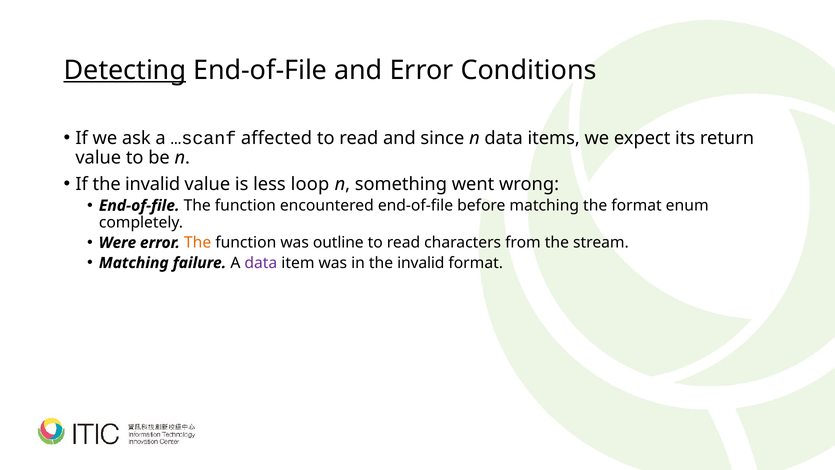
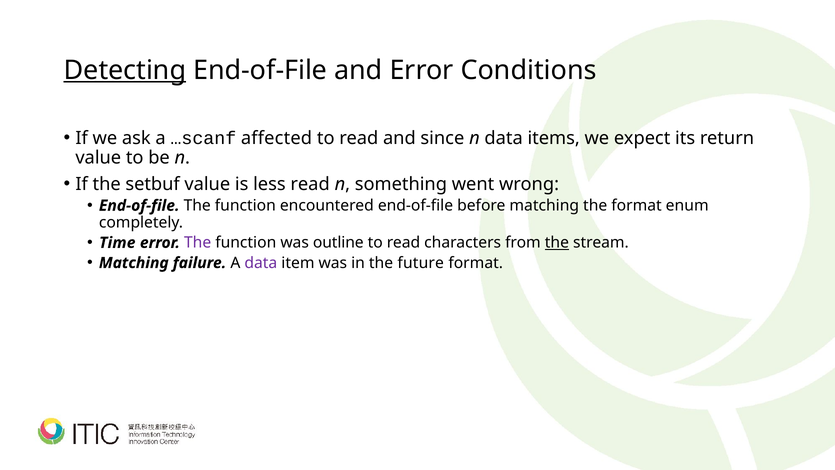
If the invalid: invalid -> setbuf
less loop: loop -> read
Were: Were -> Time
The at (198, 243) colour: orange -> purple
the at (557, 243) underline: none -> present
in the invalid: invalid -> future
